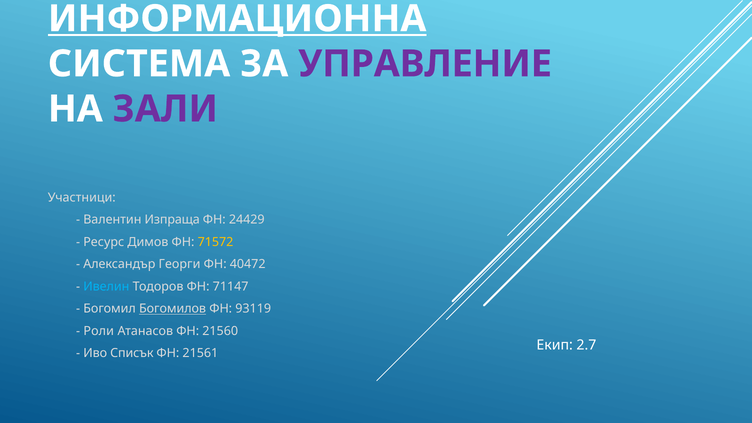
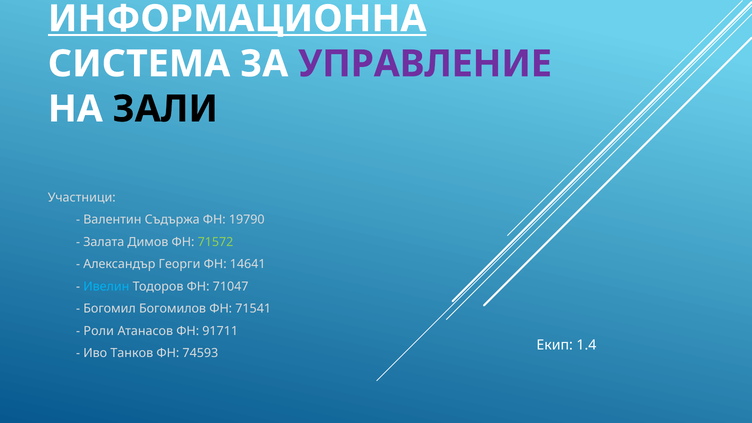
ЗАЛИ colour: purple -> black
Изпраща: Изпраща -> Съдържа
24429: 24429 -> 19790
Ресурс: Ресурс -> Залата
71572 colour: yellow -> light green
40472: 40472 -> 14641
71147: 71147 -> 71047
Богомилов underline: present -> none
93119: 93119 -> 71541
21560: 21560 -> 91711
2.7: 2.7 -> 1.4
Списък: Списък -> Танков
21561: 21561 -> 74593
